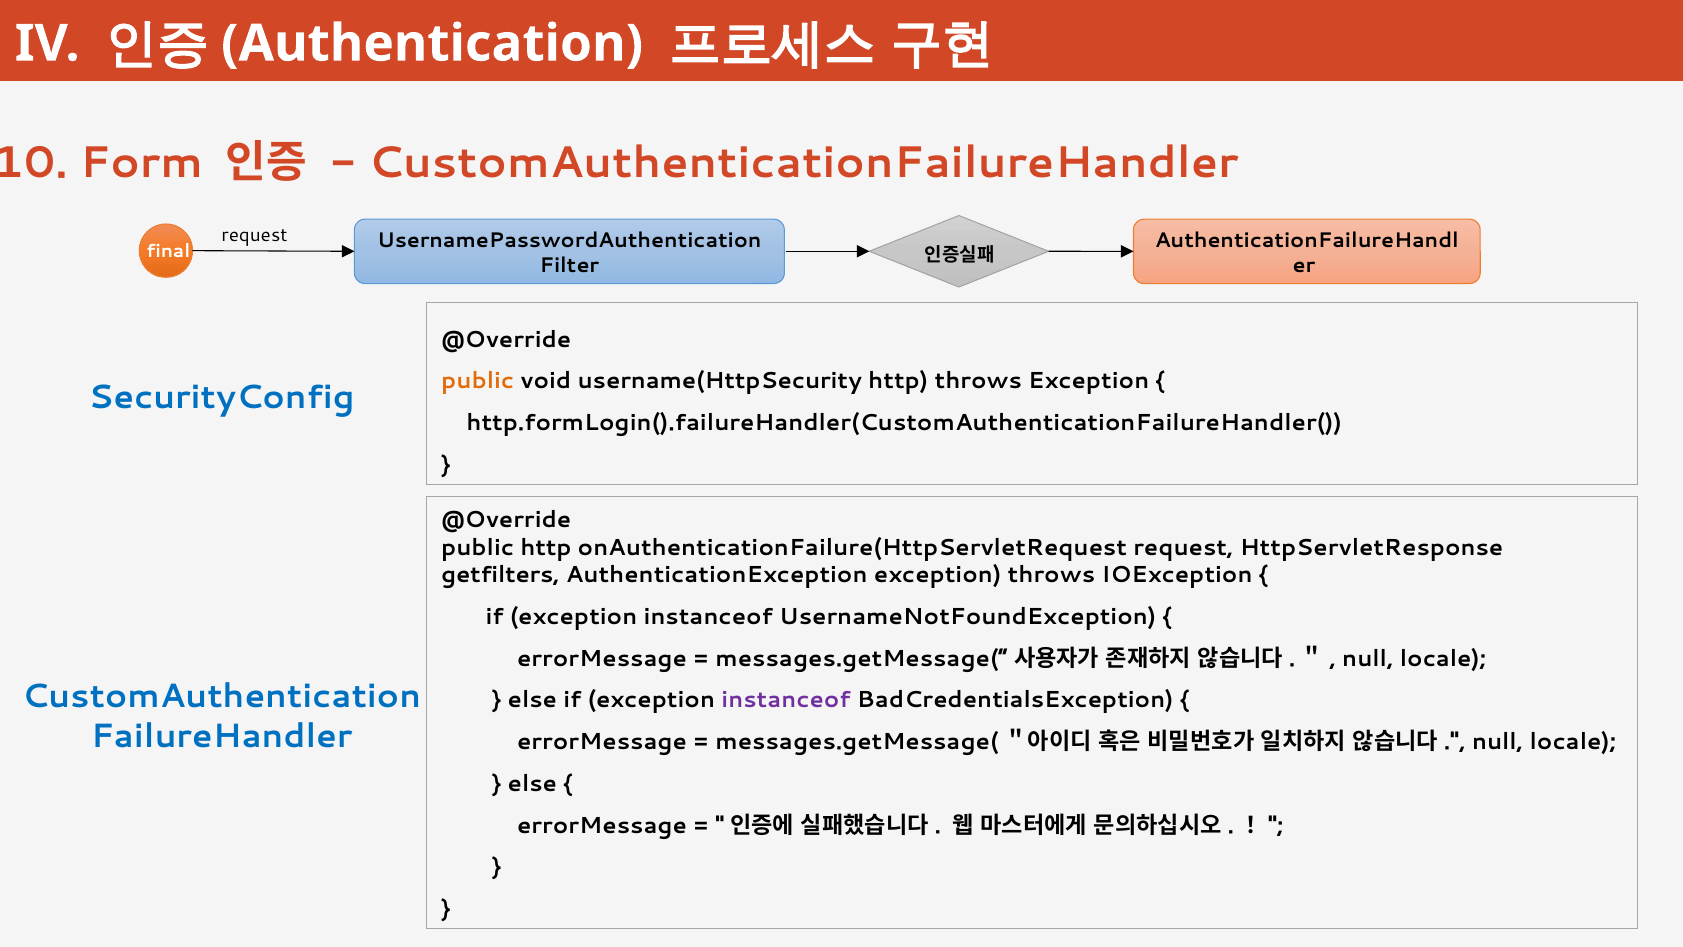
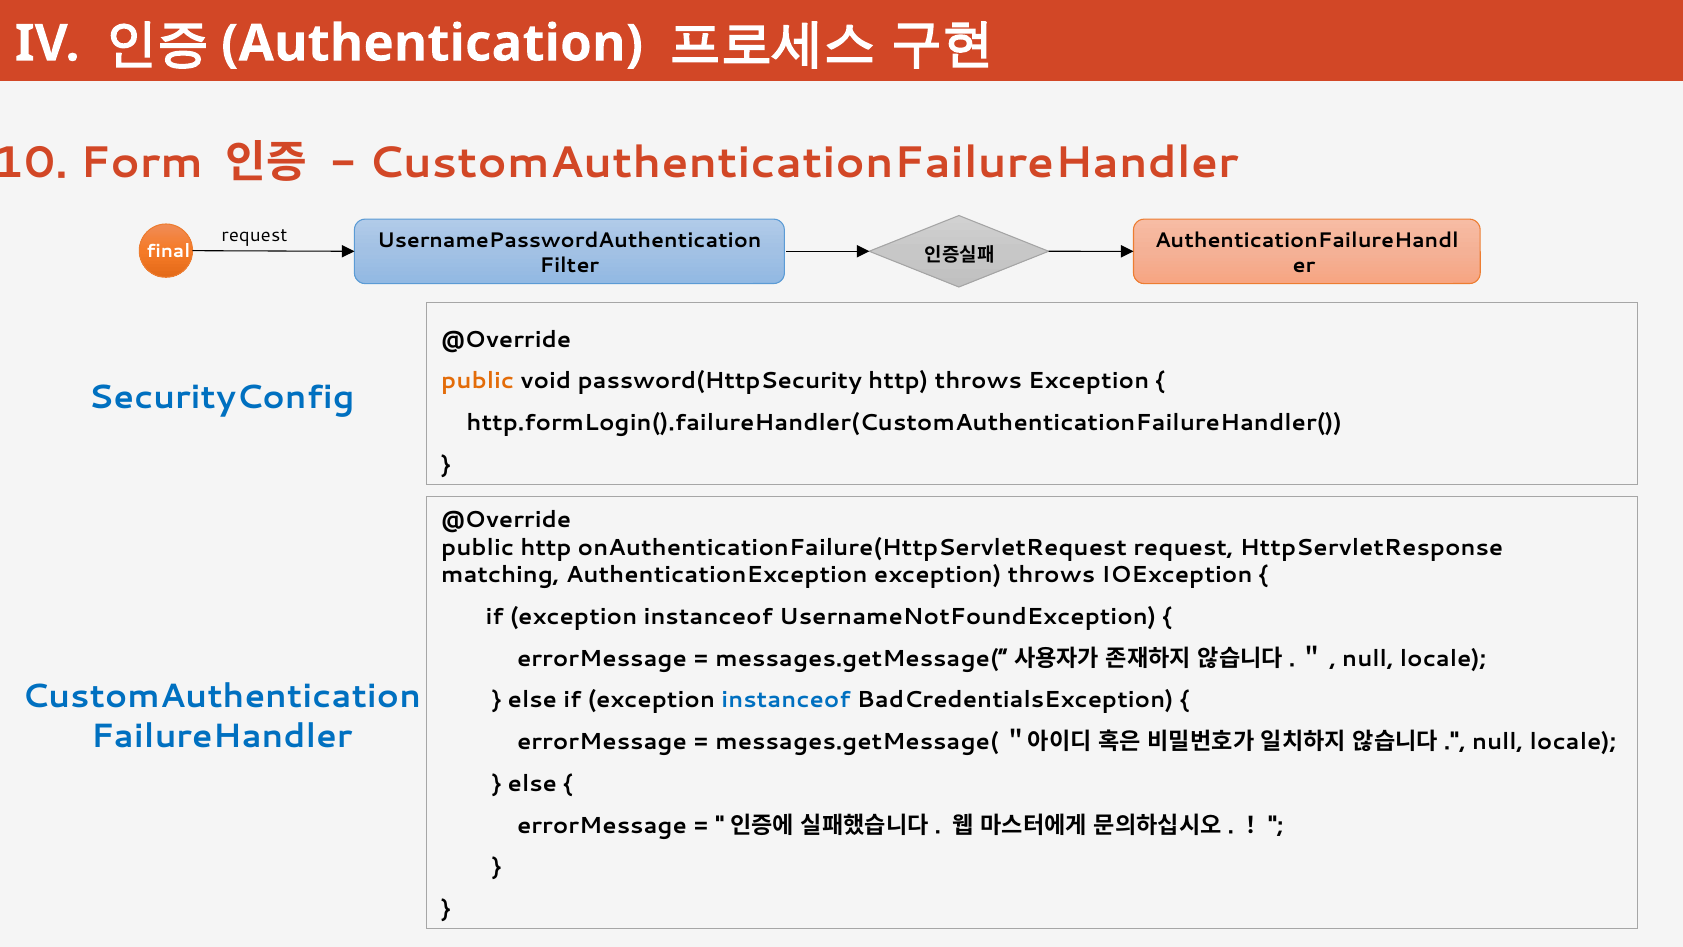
username(HttpSecurity: username(HttpSecurity -> password(HttpSecurity
getfilters: getfilters -> matching
instanceof at (786, 700) colour: purple -> blue
